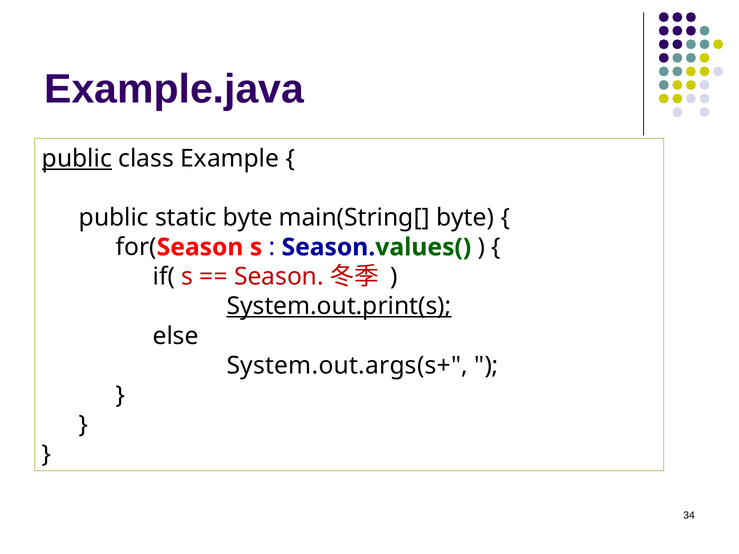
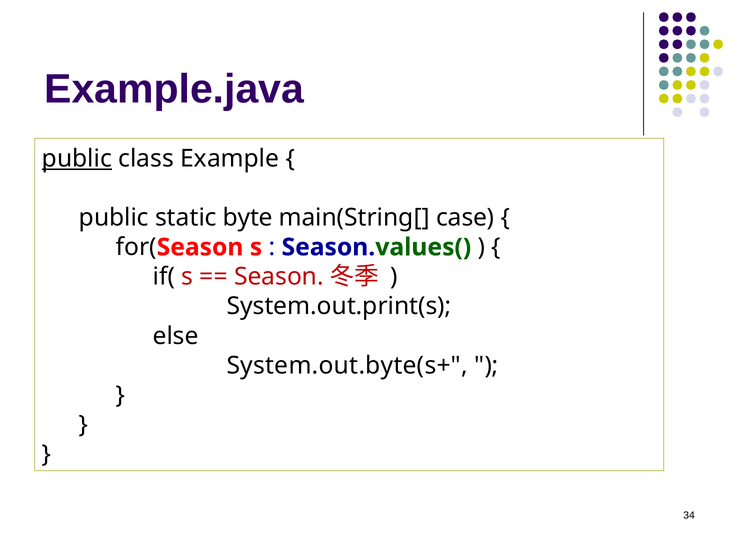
main(String[ byte: byte -> case
System.out.print(s underline: present -> none
System.out.args(s+: System.out.args(s+ -> System.out.byte(s+
